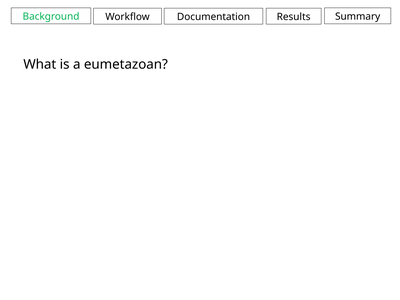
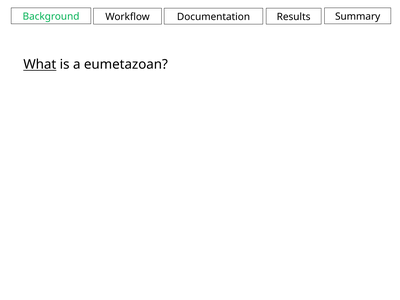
What underline: none -> present
